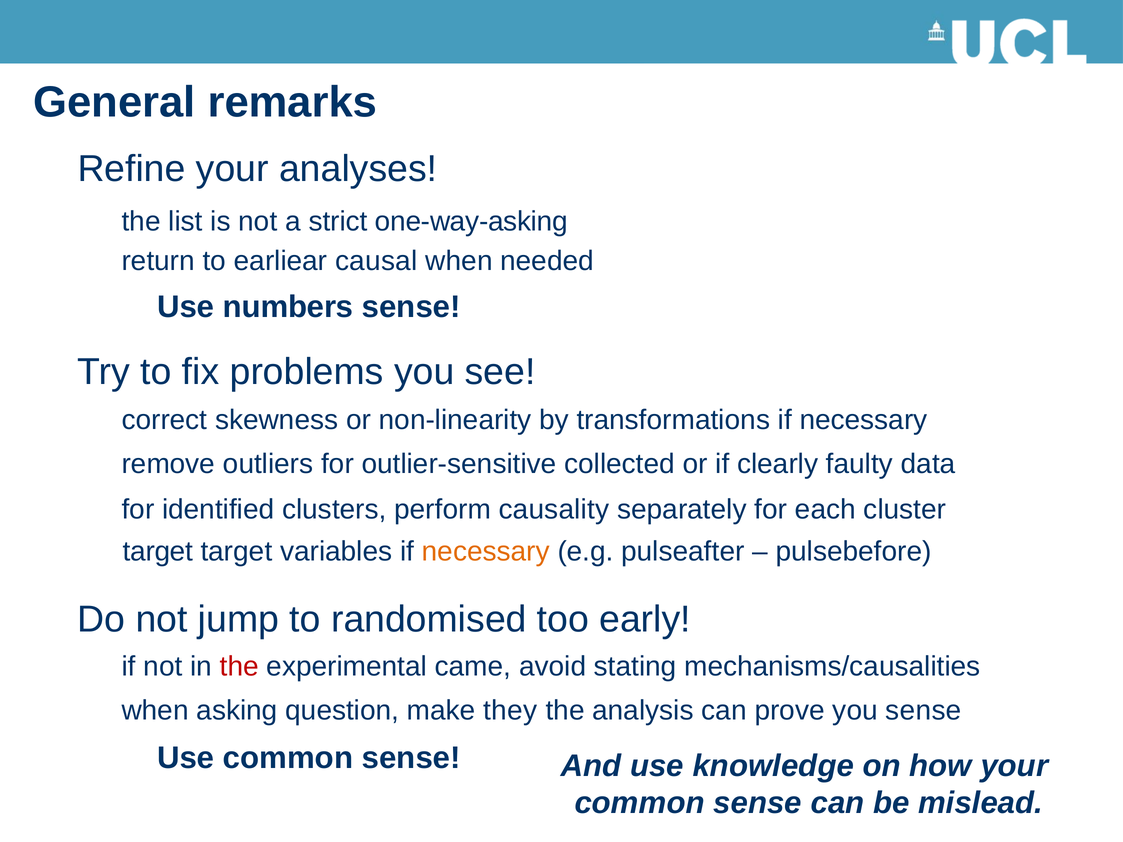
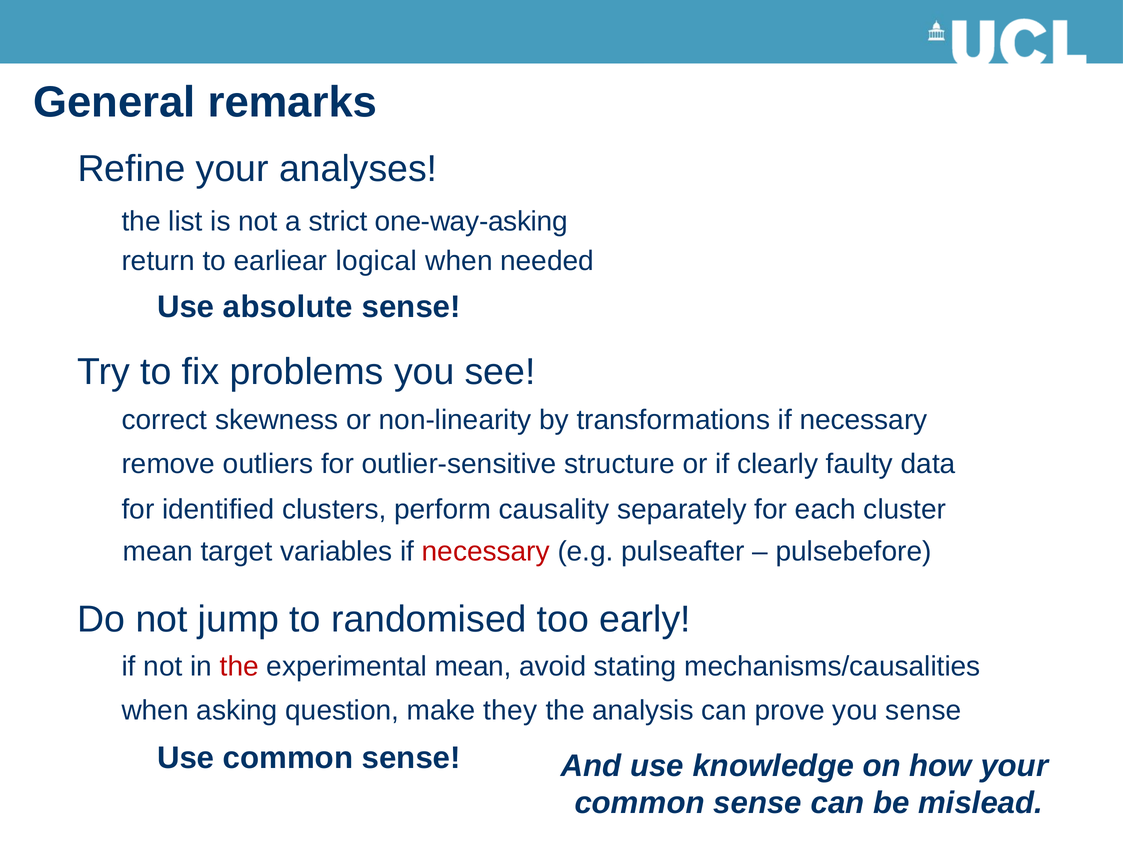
causal: causal -> logical
numbers: numbers -> absolute
collected: collected -> structure
target at (158, 552): target -> mean
necessary at (486, 552) colour: orange -> red
experimental came: came -> mean
